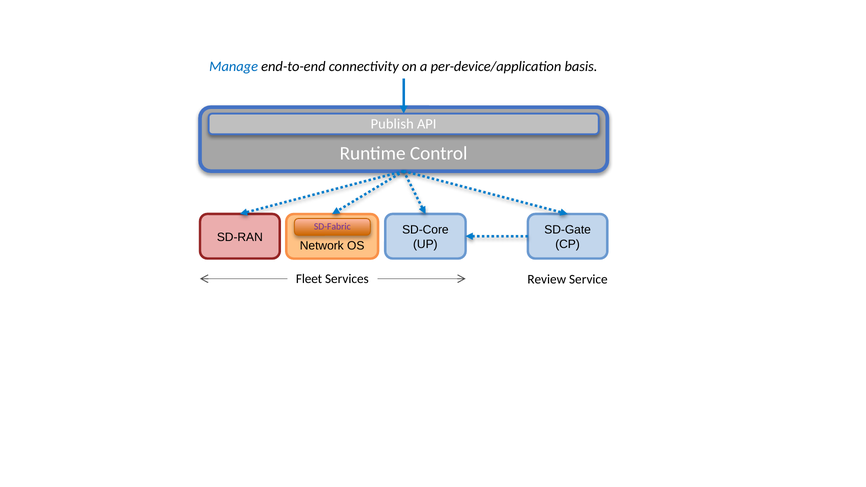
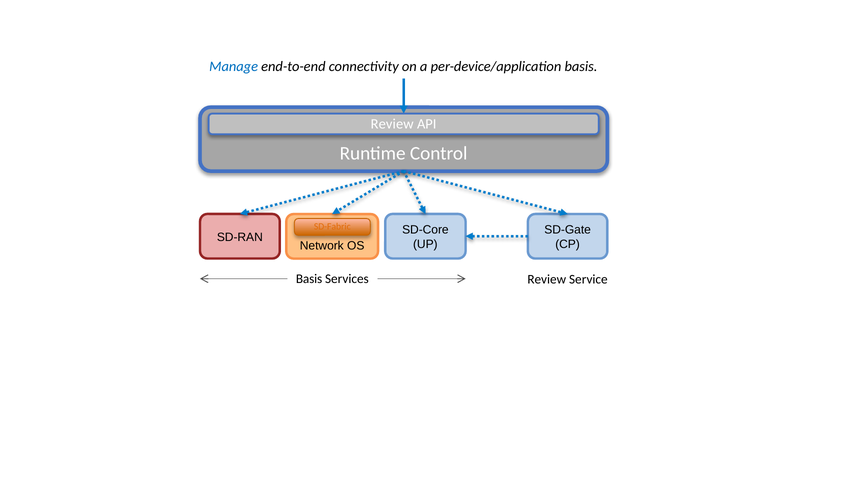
Publish at (392, 124): Publish -> Review
SD-Fabric colour: purple -> orange
Fleet at (309, 279): Fleet -> Basis
